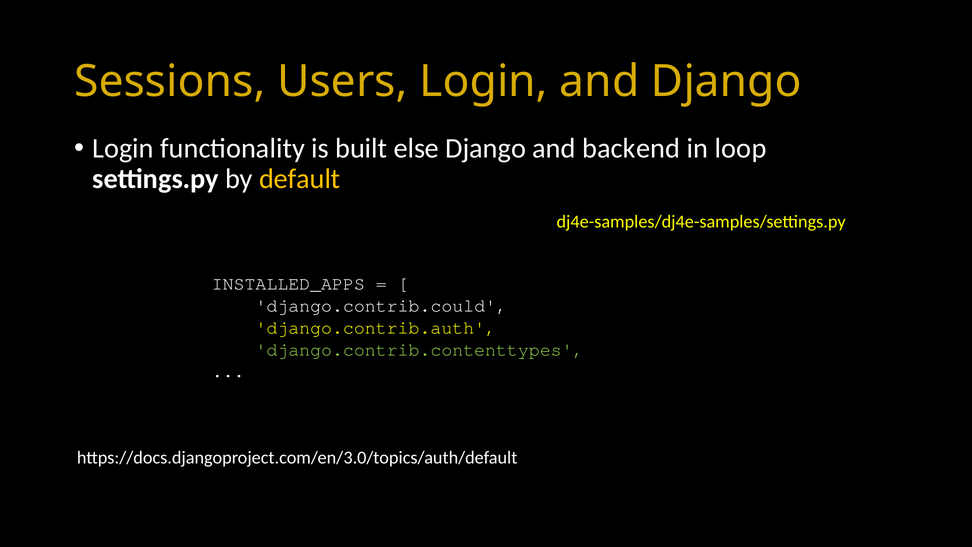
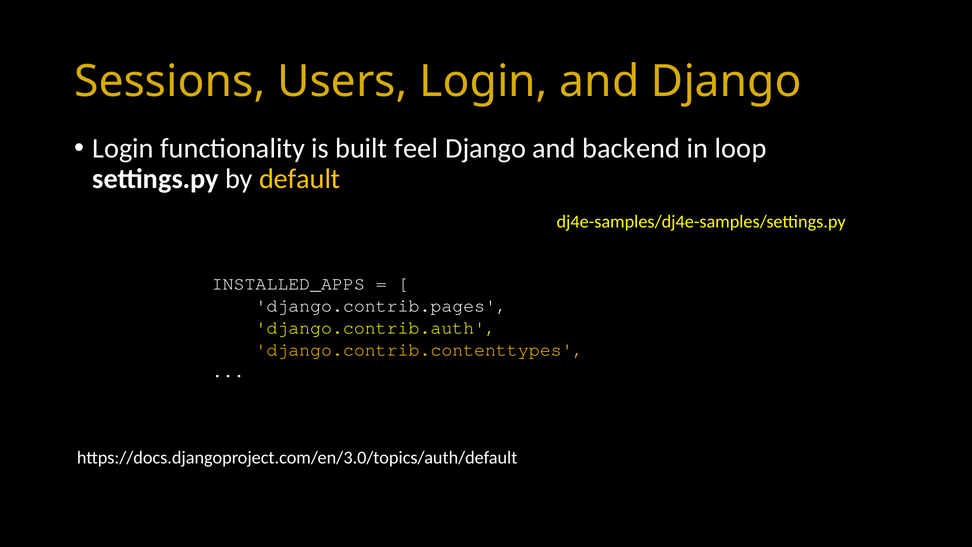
else: else -> feel
django.contrib.could: django.contrib.could -> django.contrib.pages
django.contrib.contenttypes colour: light green -> yellow
